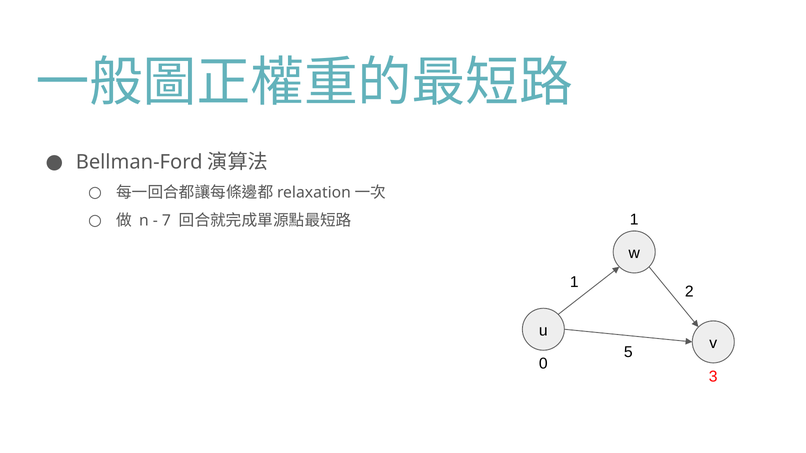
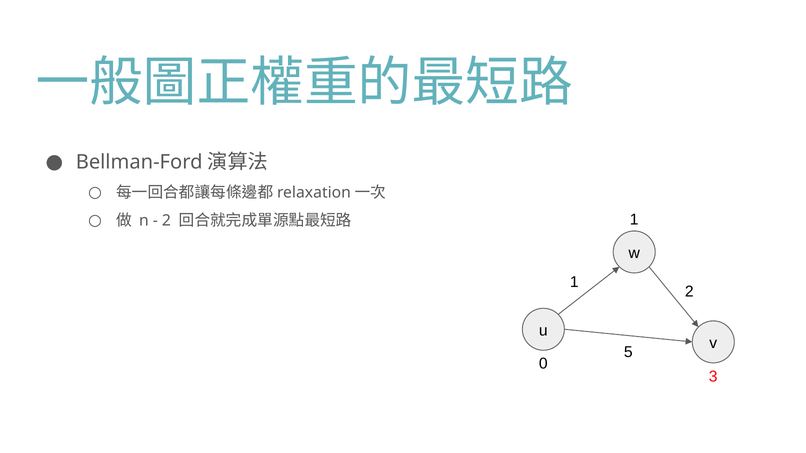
7 at (166, 221): 7 -> 2
